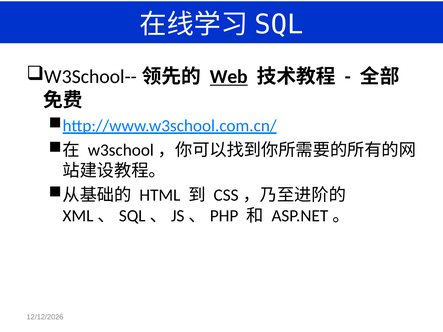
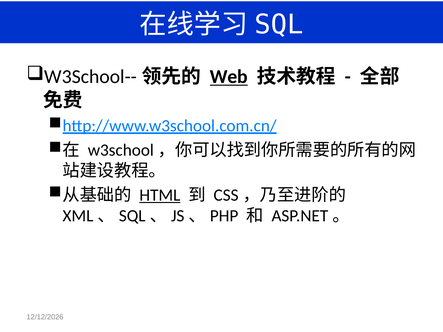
HTML underline: none -> present
